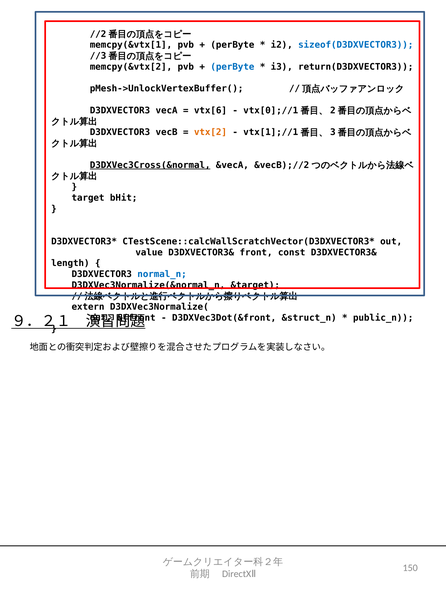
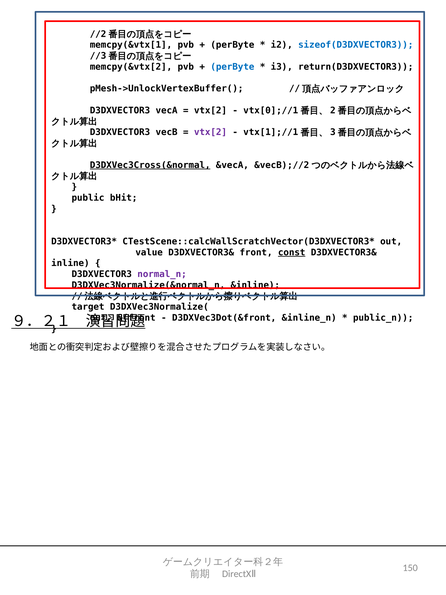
vtx[6 at (210, 110): vtx[6 -> vtx[2
vtx[2 at (210, 132) colour: orange -> purple
target: target -> public
const underline: none -> present
length: length -> inline
normal_n colour: blue -> purple
&target: &target -> &inline
extern: extern -> target
&struct_n: &struct_n -> &inline_n
